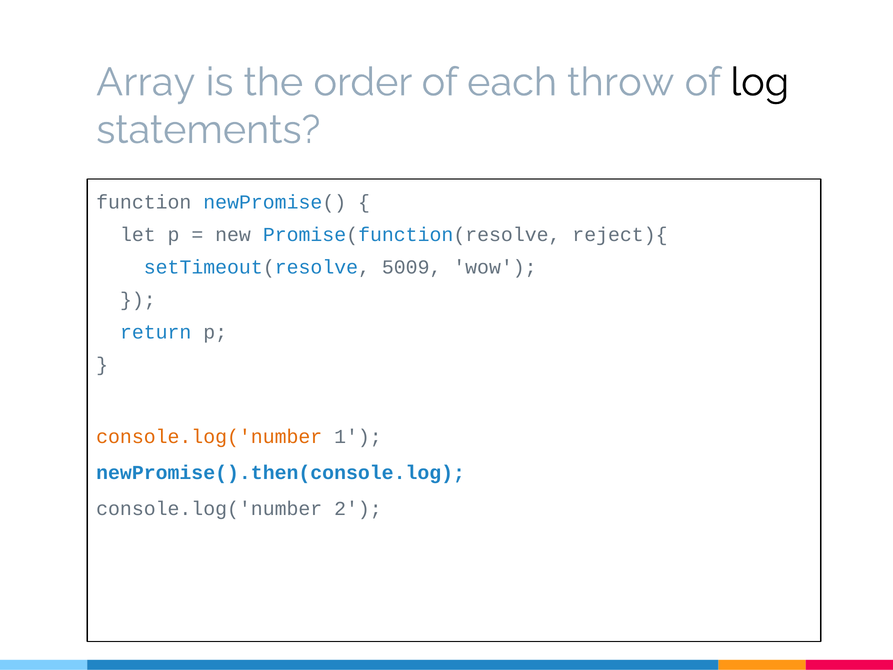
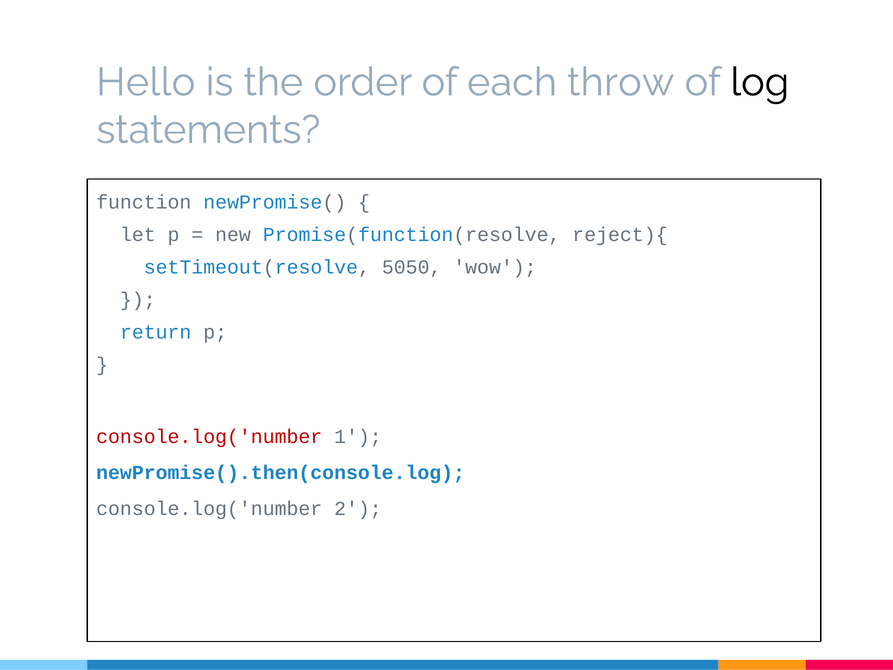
Array: Array -> Hello
5009: 5009 -> 5050
console.log('number at (209, 436) colour: orange -> red
